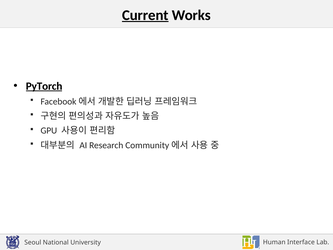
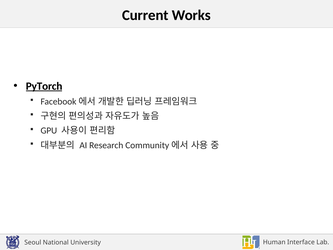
Current underline: present -> none
